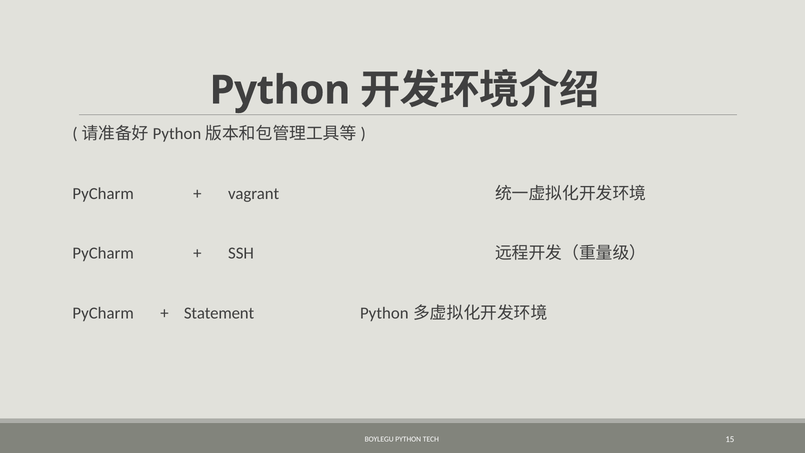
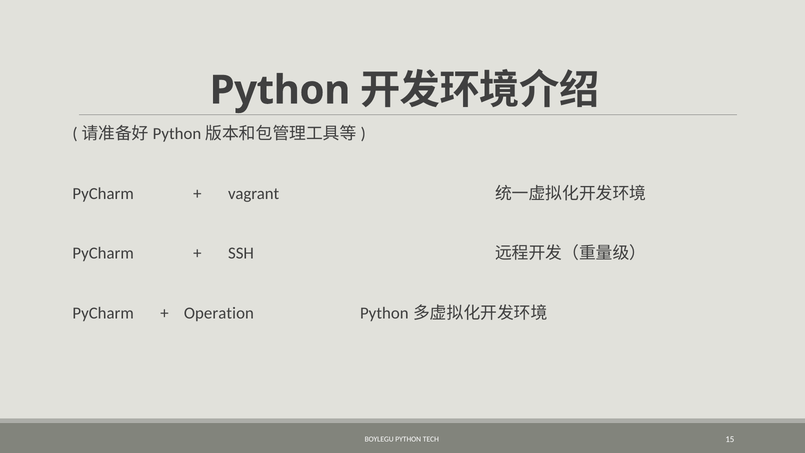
Statement: Statement -> Operation
